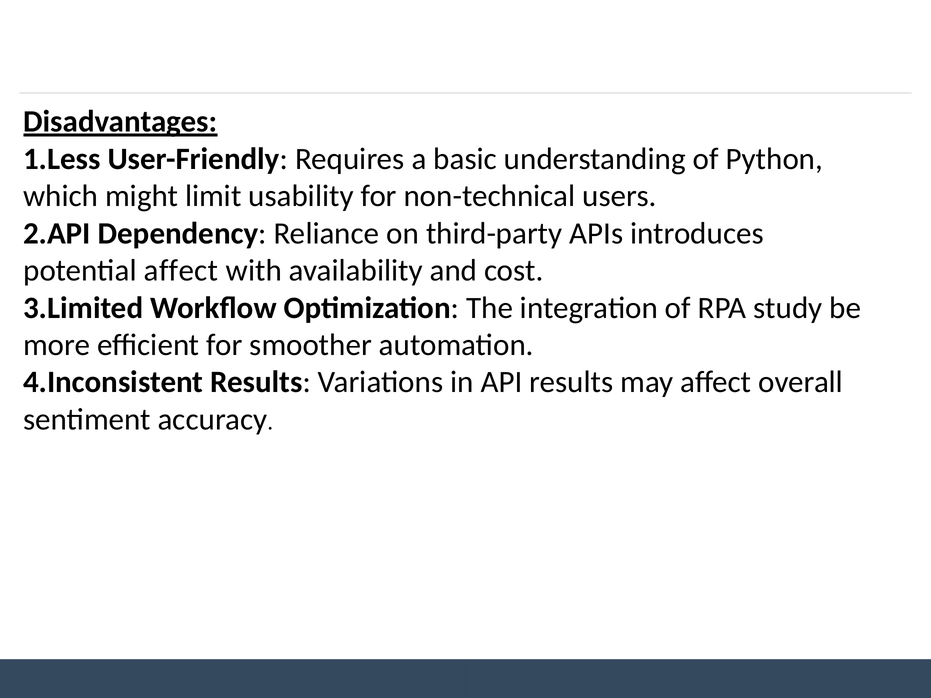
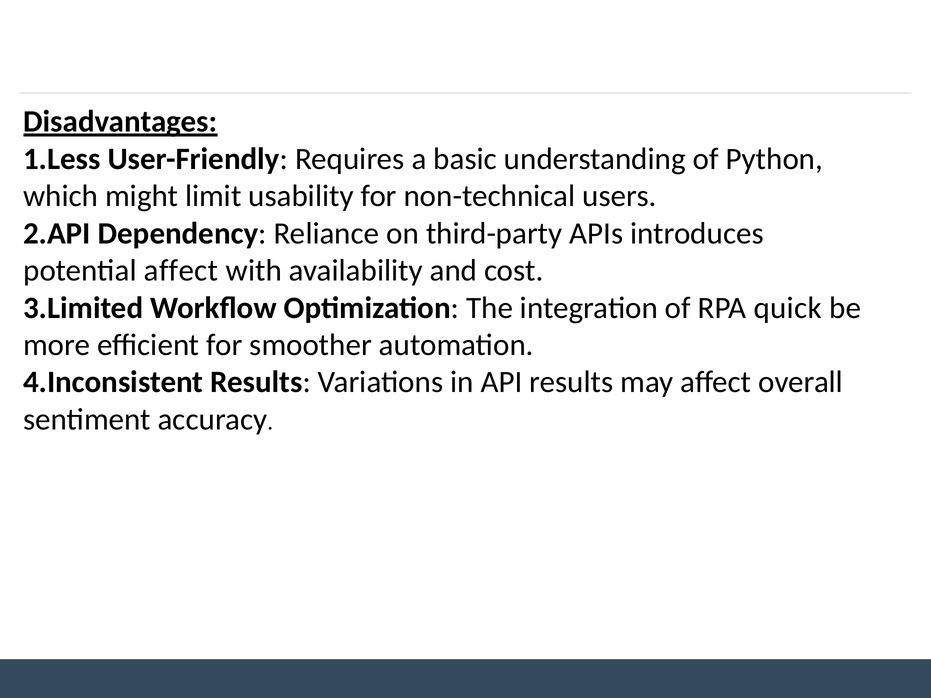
study: study -> quick
